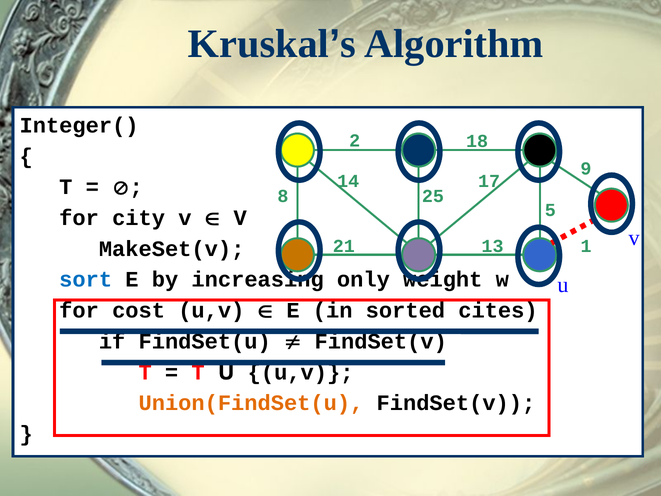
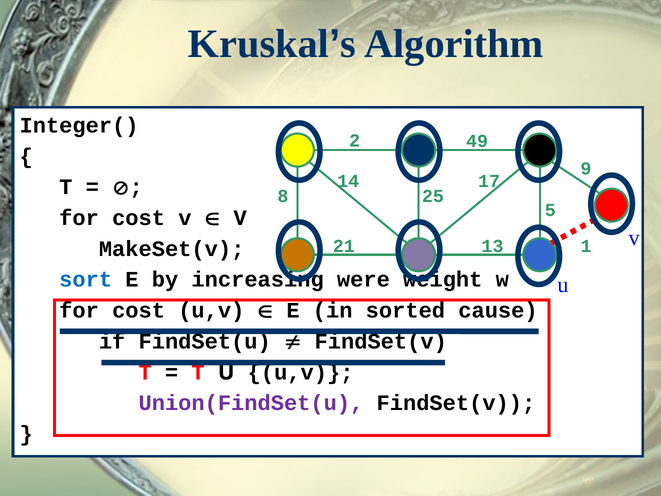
18: 18 -> 49
city at (139, 218): city -> cost
only: only -> were
cites: cites -> cause
Union(FindSet(u colour: orange -> purple
